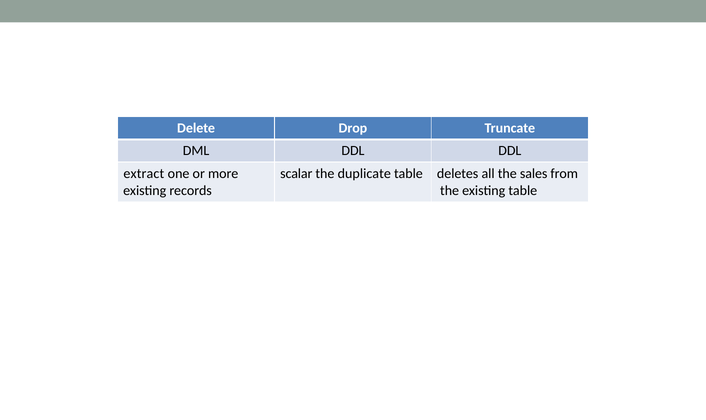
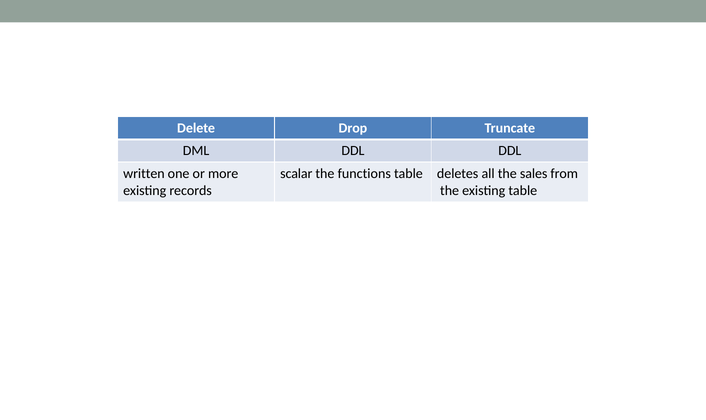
extract: extract -> written
duplicate: duplicate -> functions
